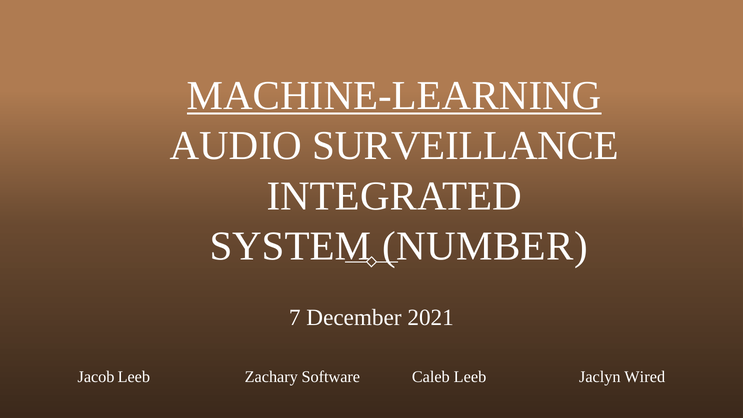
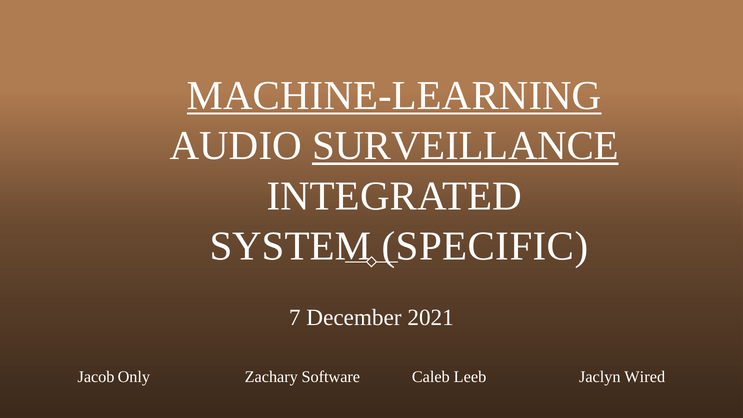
SURVEILLANCE underline: none -> present
NUMBER: NUMBER -> SPECIFIC
Jacob Leeb: Leeb -> Only
